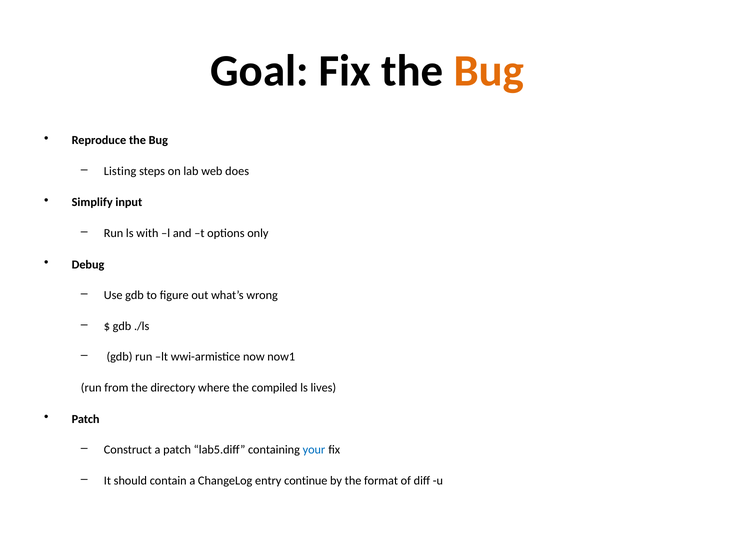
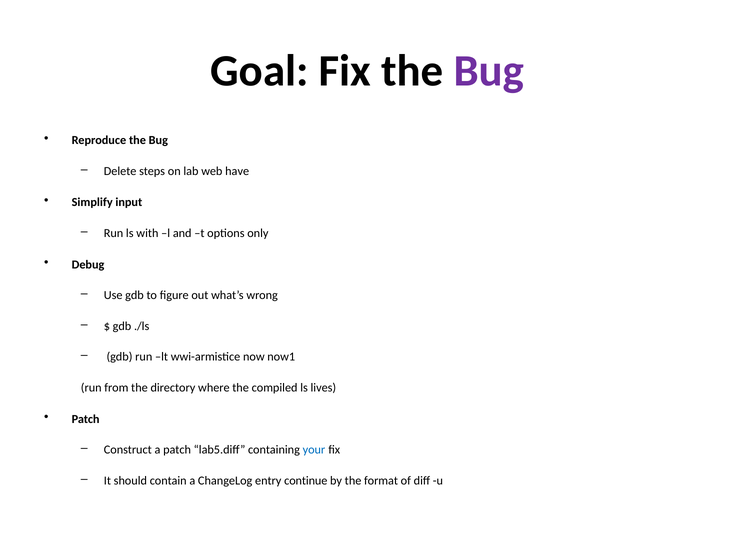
Bug at (489, 71) colour: orange -> purple
Listing: Listing -> Delete
does: does -> have
